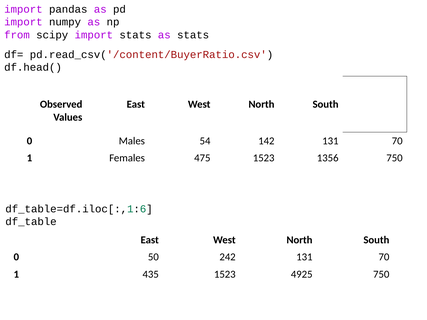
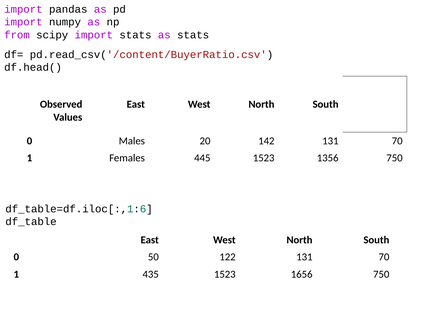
54: 54 -> 20
475: 475 -> 445
242: 242 -> 122
4925: 4925 -> 1656
